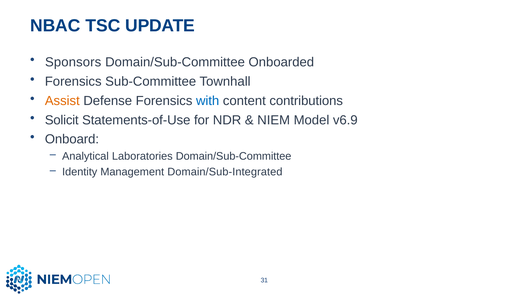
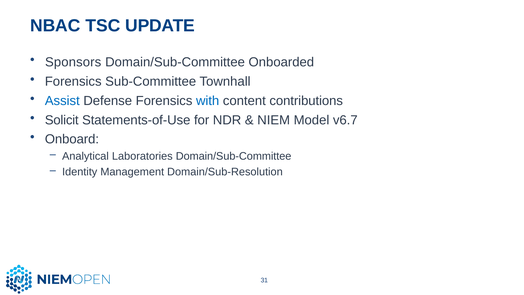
Assist colour: orange -> blue
v6.9: v6.9 -> v6.7
Domain/Sub-Integrated: Domain/Sub-Integrated -> Domain/Sub-Resolution
